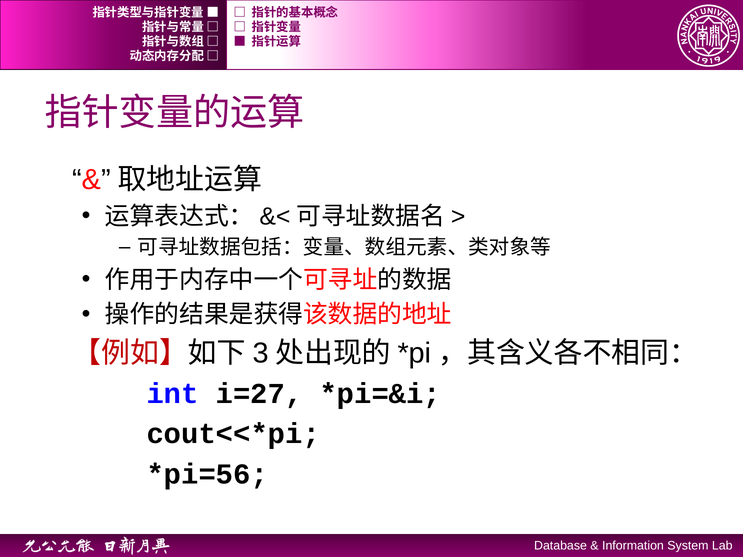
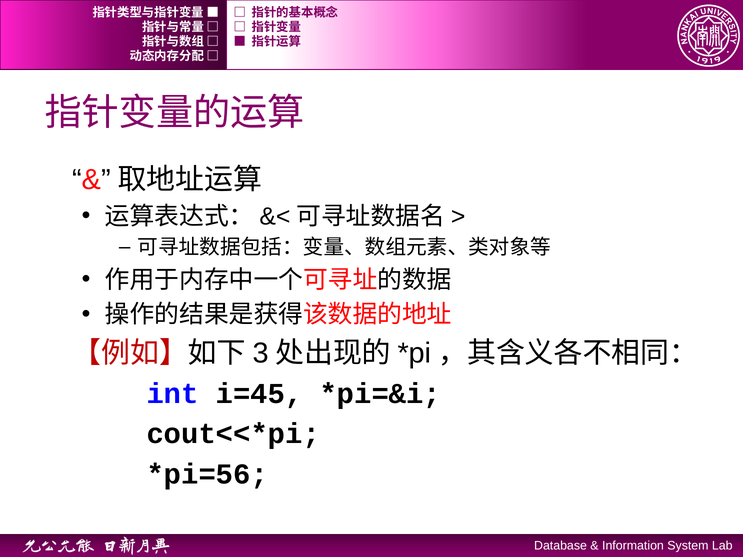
i=27: i=27 -> i=45
